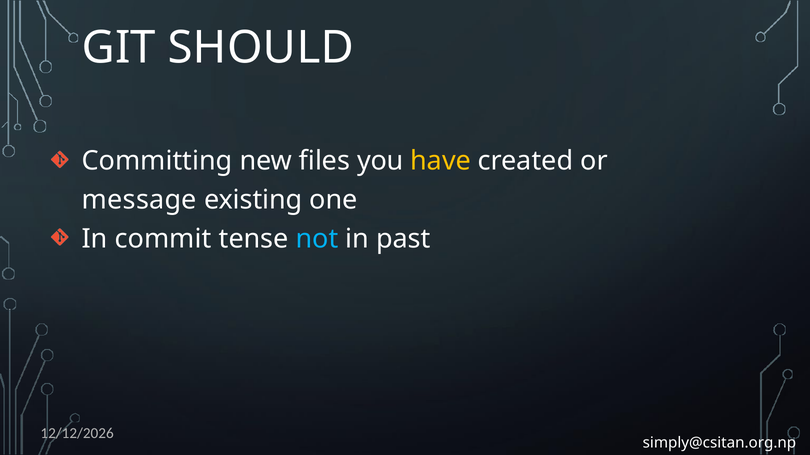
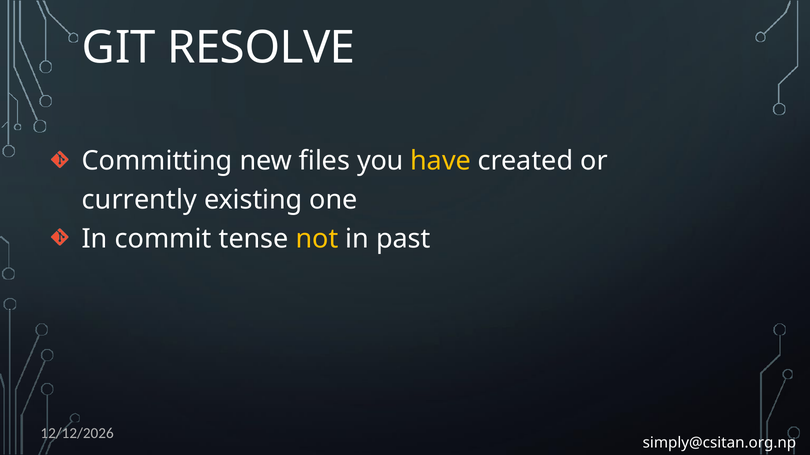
SHOULD: SHOULD -> RESOLVE
message: message -> currently
not colour: light blue -> yellow
